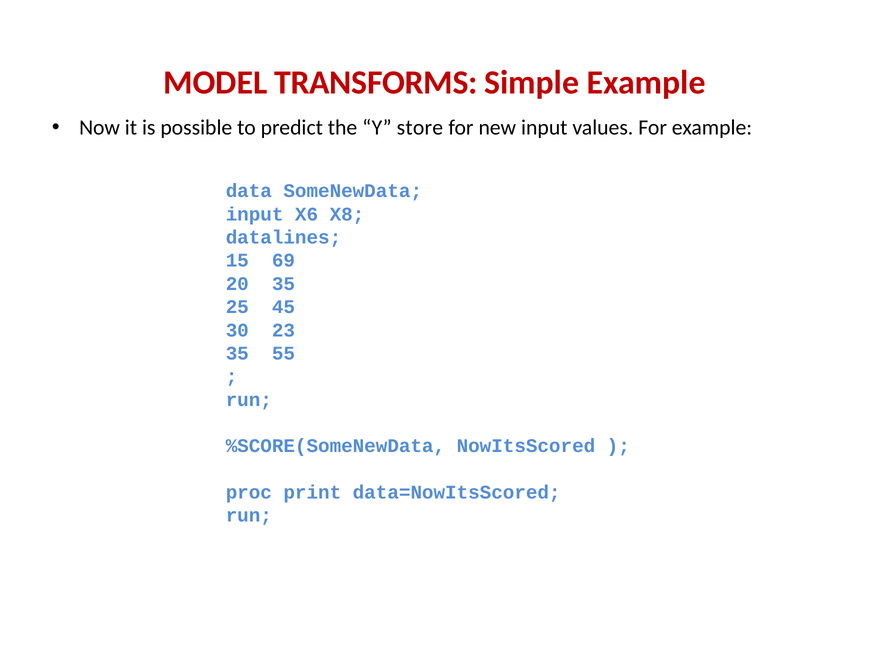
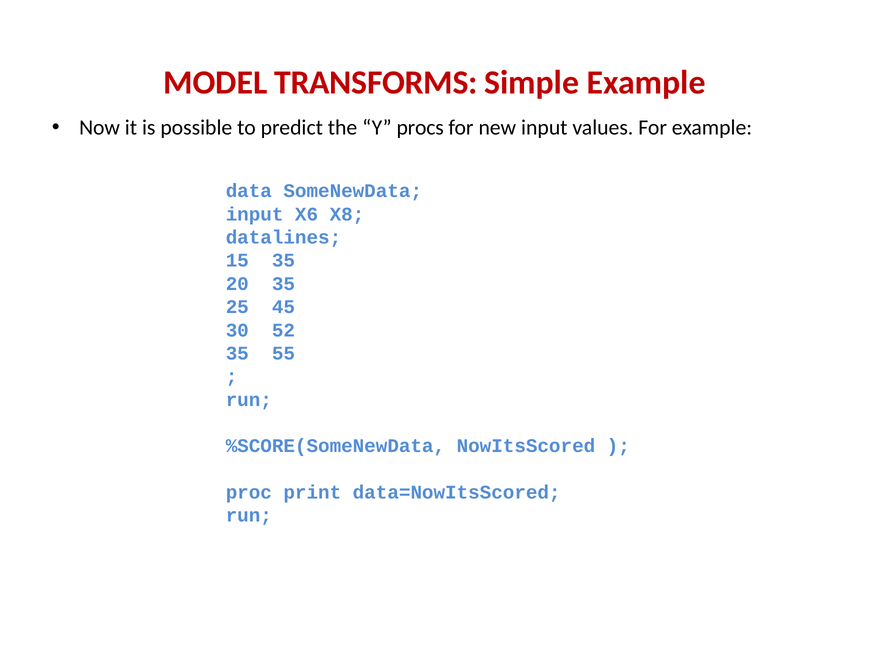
store: store -> procs
15 69: 69 -> 35
23: 23 -> 52
